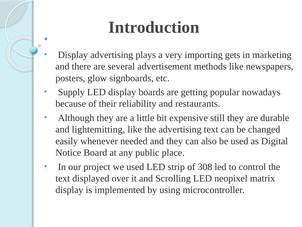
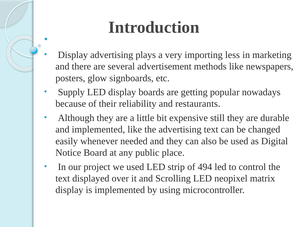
gets: gets -> less
and lightemitting: lightemitting -> implemented
308: 308 -> 494
